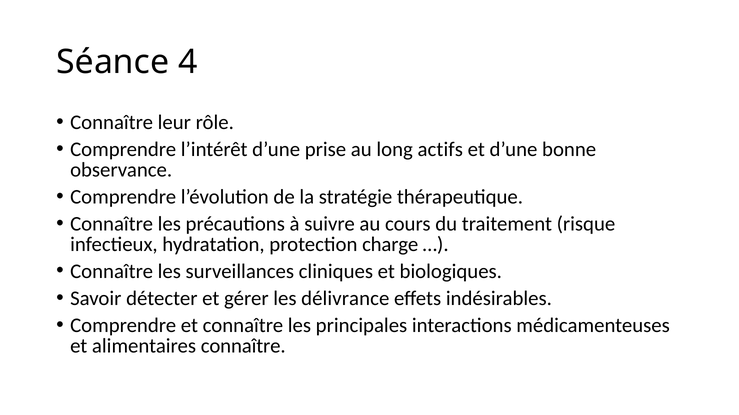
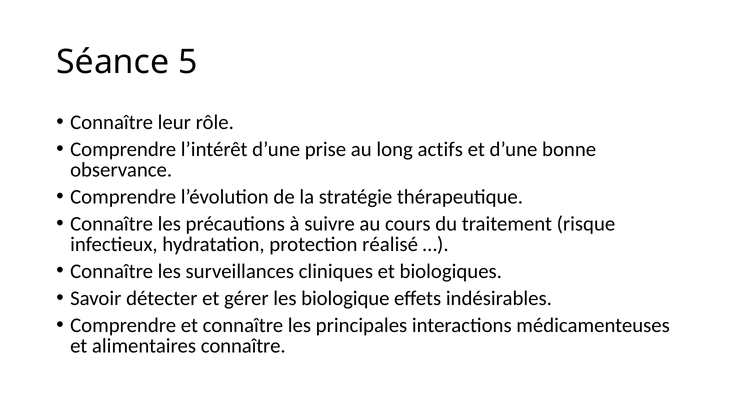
4: 4 -> 5
charge: charge -> réalisé
délivrance: délivrance -> biologique
